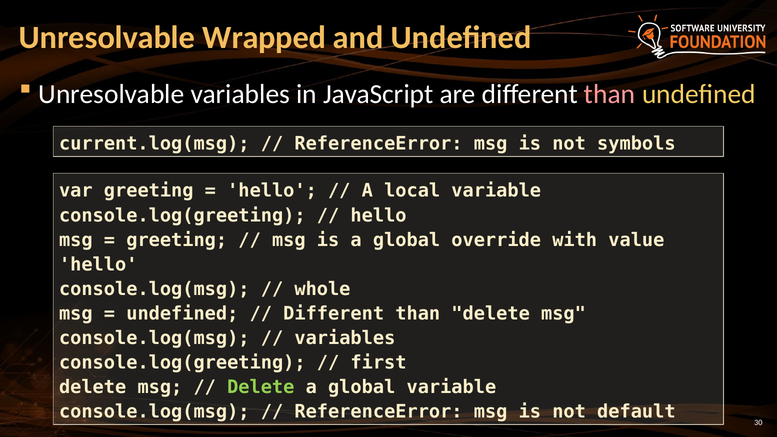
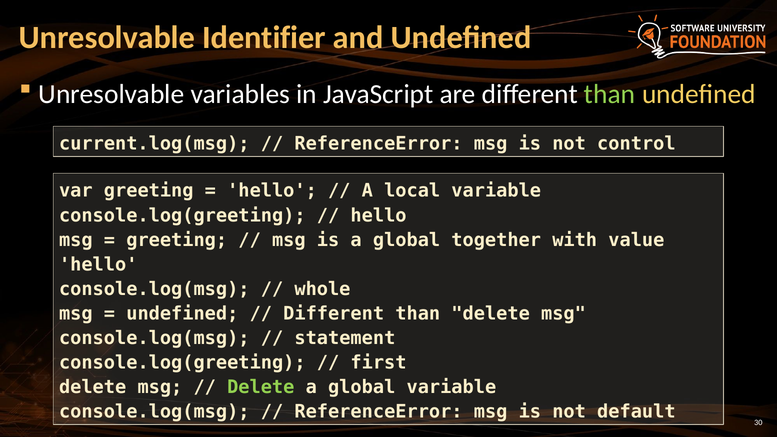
Wrapped: Wrapped -> Identifier
than at (610, 94) colour: pink -> light green
symbols: symbols -> control
override: override -> together
variables at (345, 338): variables -> statement
